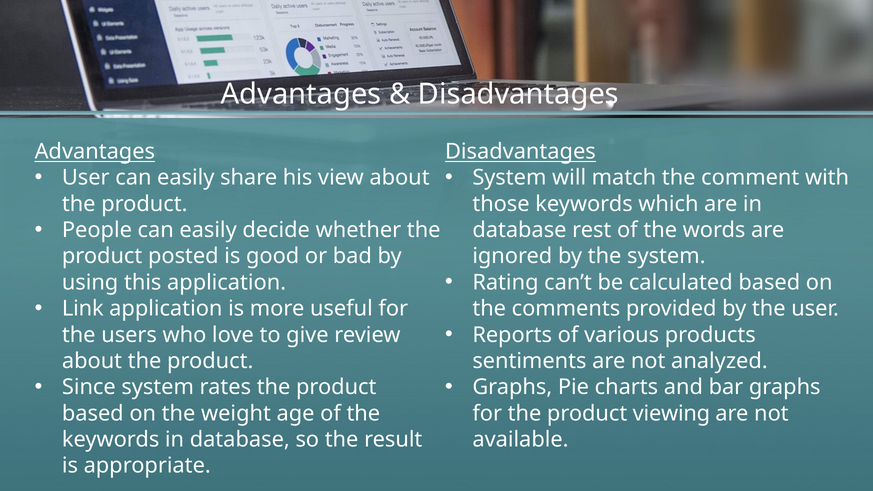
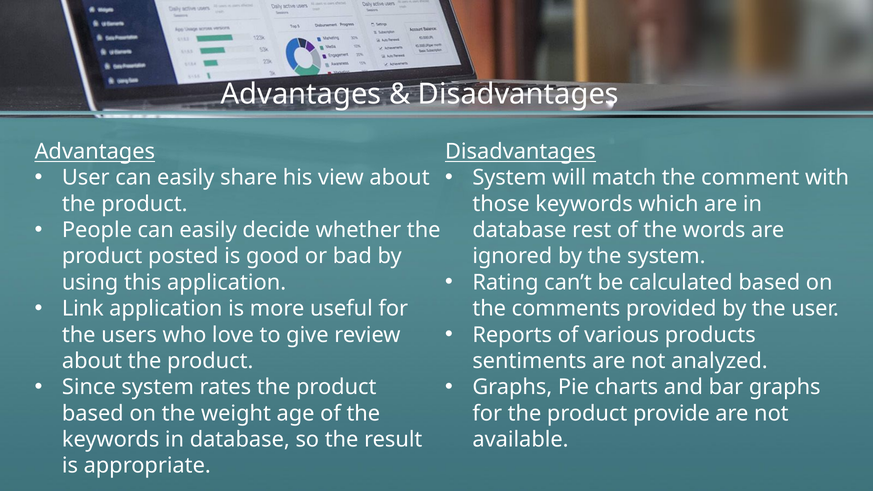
viewing: viewing -> provide
